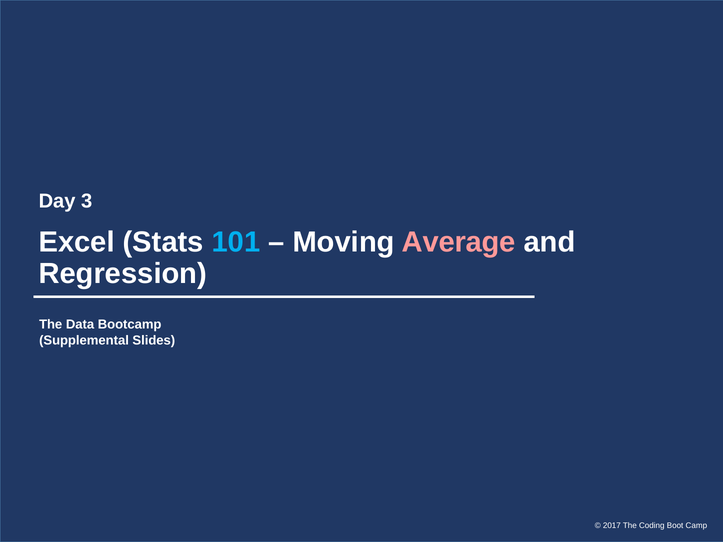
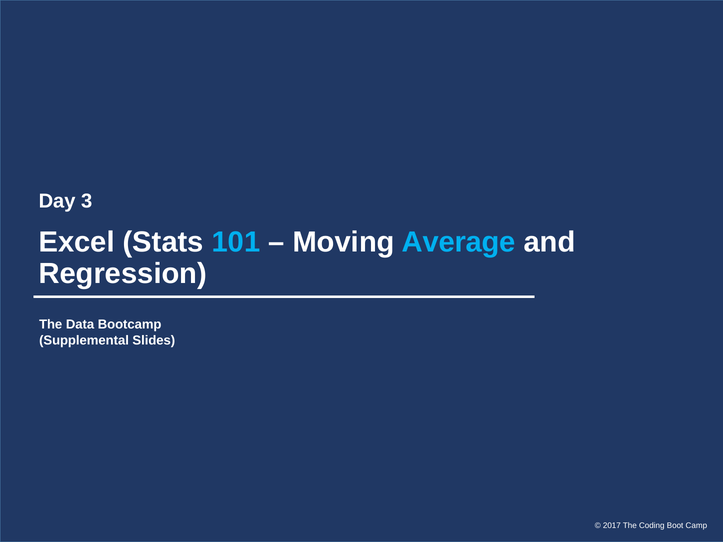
Average colour: pink -> light blue
